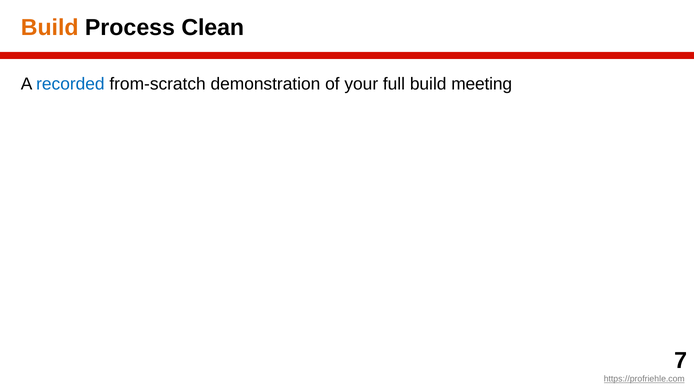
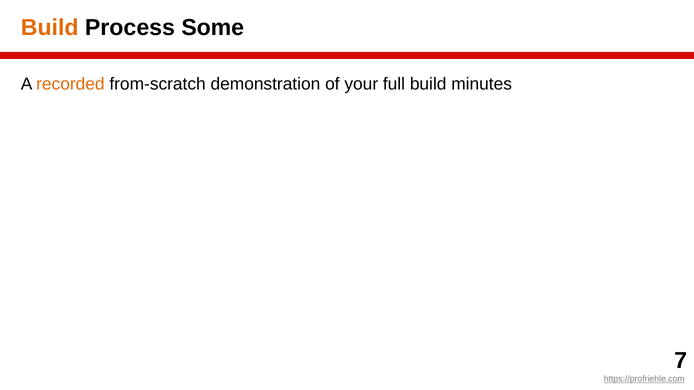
Clean: Clean -> Some
recorded colour: blue -> orange
meeting: meeting -> minutes
